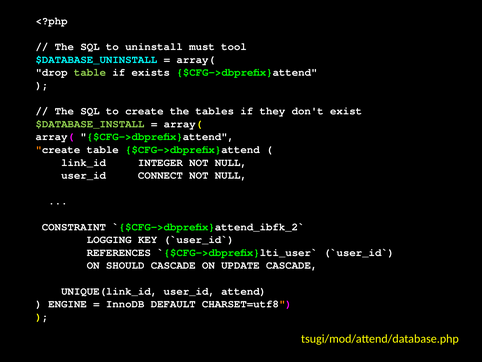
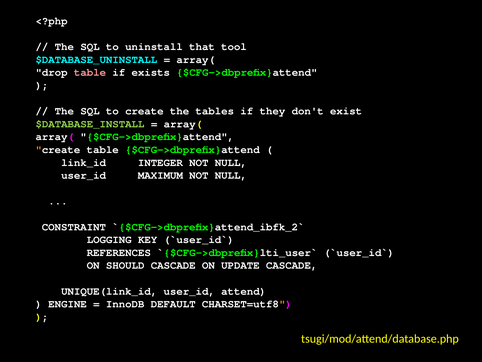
must: must -> that
table at (90, 72) colour: light green -> pink
CONNECT: CONNECT -> MAXIMUM
